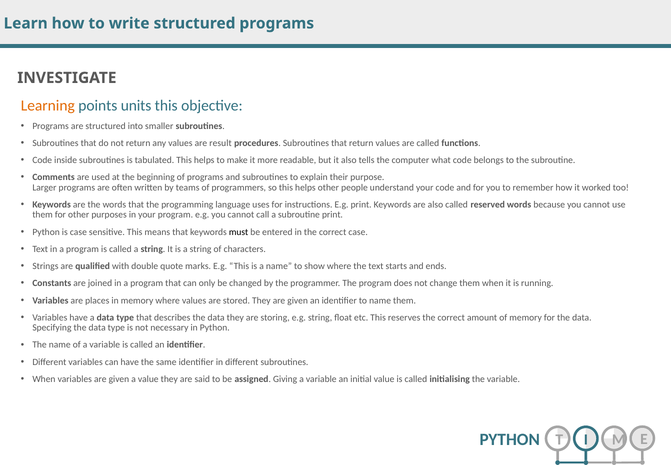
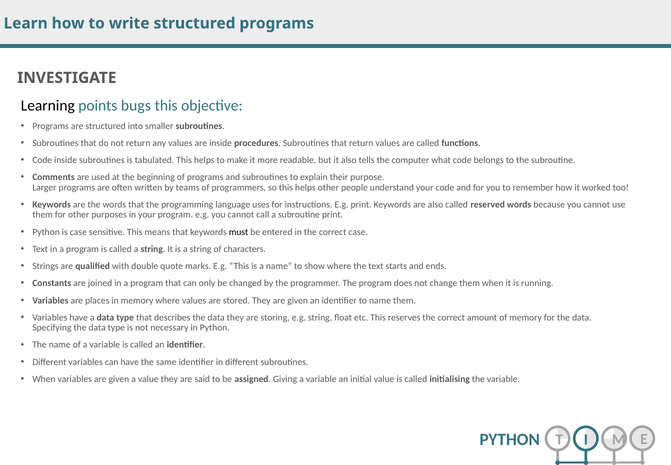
Learning colour: orange -> black
units: units -> bugs
are result: result -> inside
